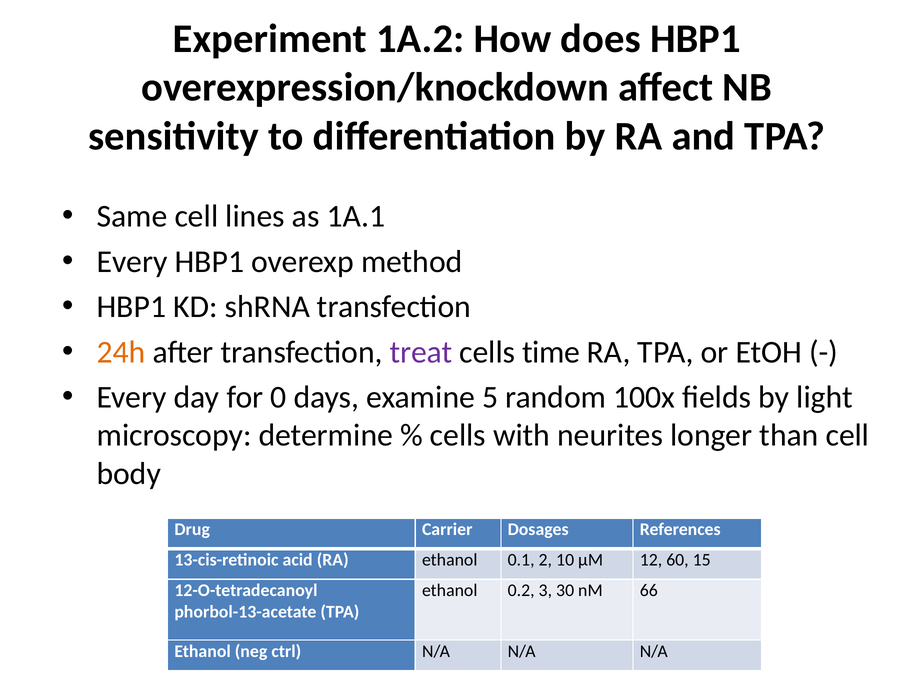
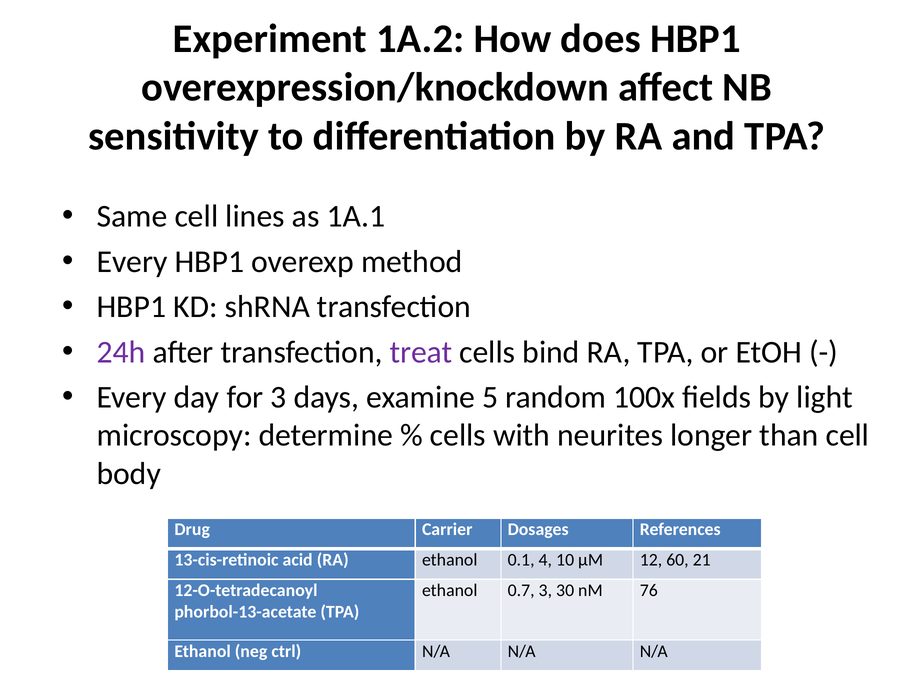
24h colour: orange -> purple
time: time -> bind
for 0: 0 -> 3
2: 2 -> 4
15: 15 -> 21
0.2: 0.2 -> 0.7
66: 66 -> 76
